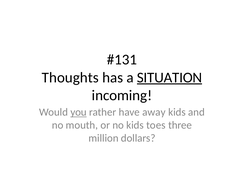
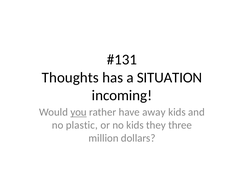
SITUATION underline: present -> none
mouth: mouth -> plastic
toes: toes -> they
